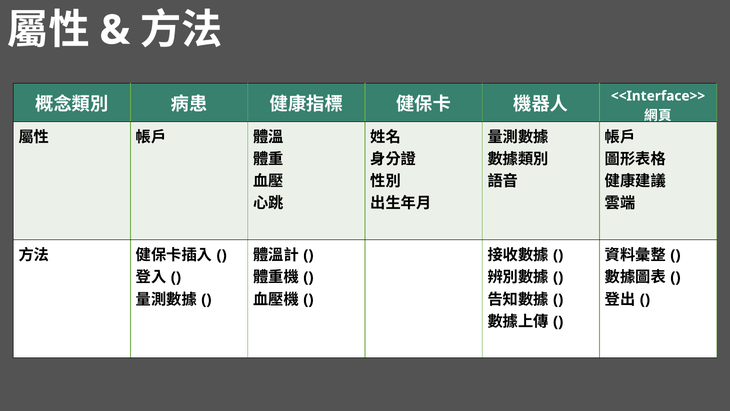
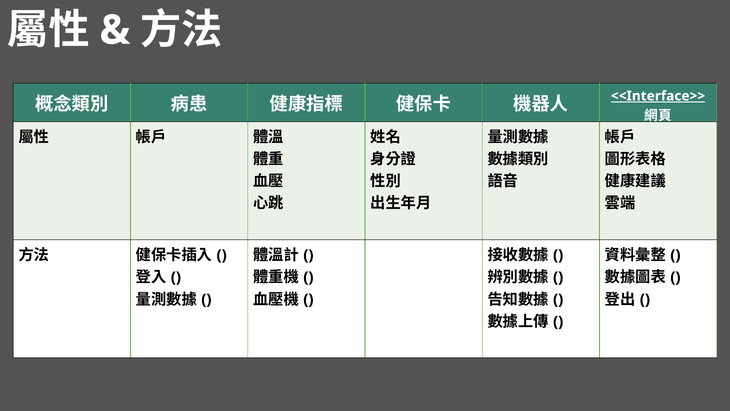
<<Interface>> underline: none -> present
